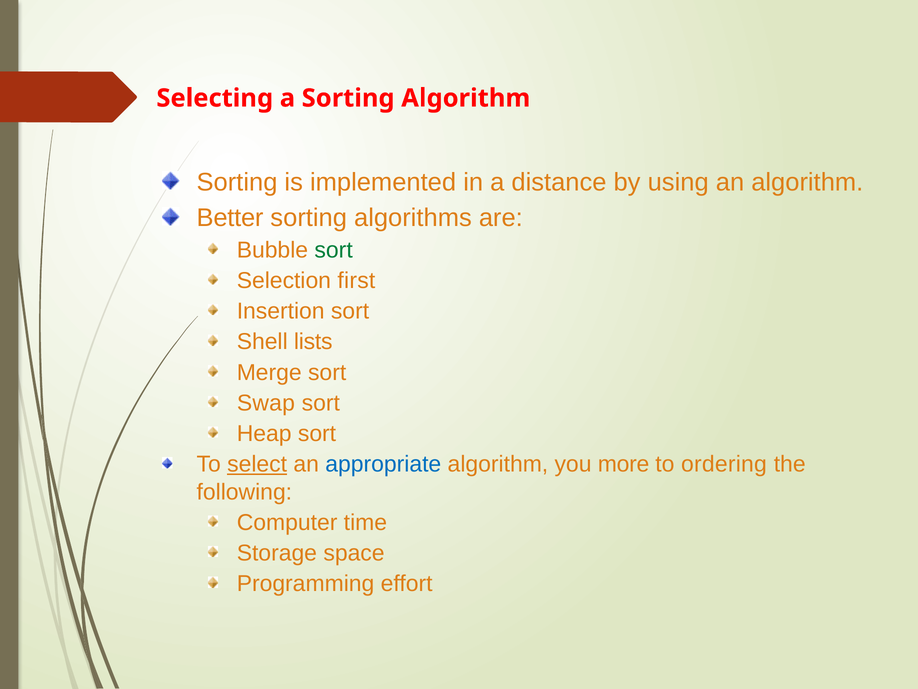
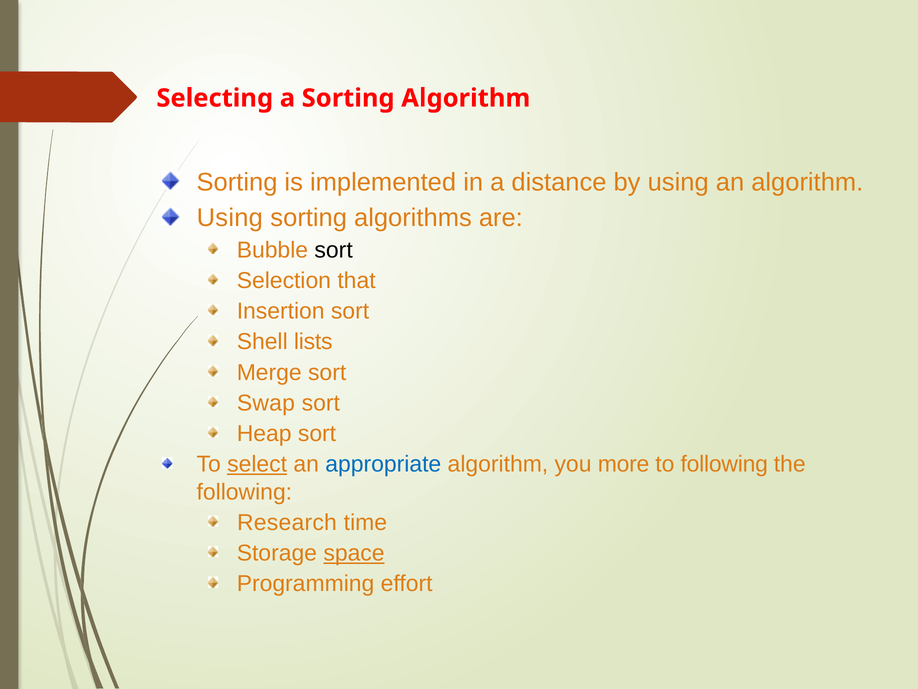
Better at (230, 218): Better -> Using
sort at (334, 250) colour: green -> black
first: first -> that
to ordering: ordering -> following
Computer: Computer -> Research
space underline: none -> present
